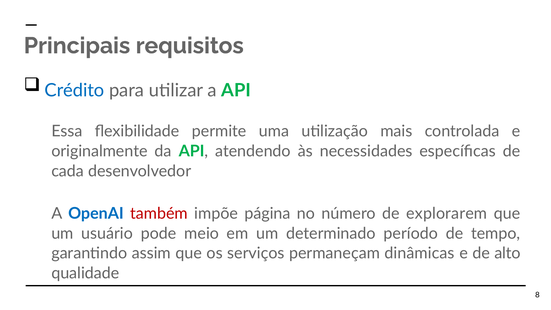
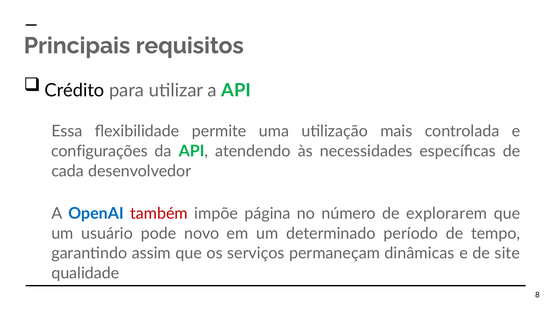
Crédito colour: blue -> black
originalmente: originalmente -> configurações
meio: meio -> novo
alto: alto -> site
